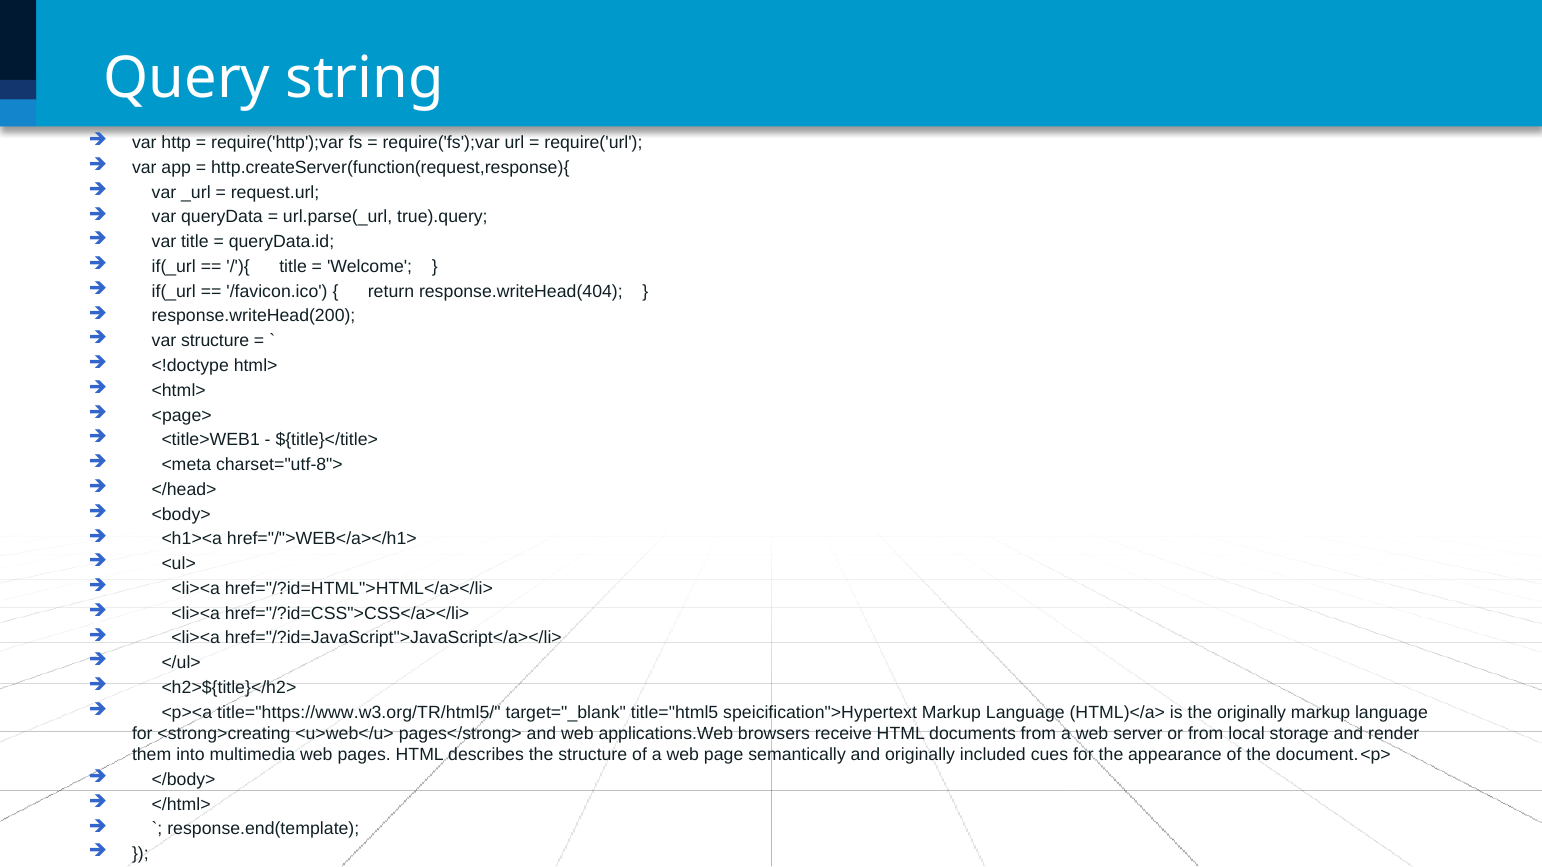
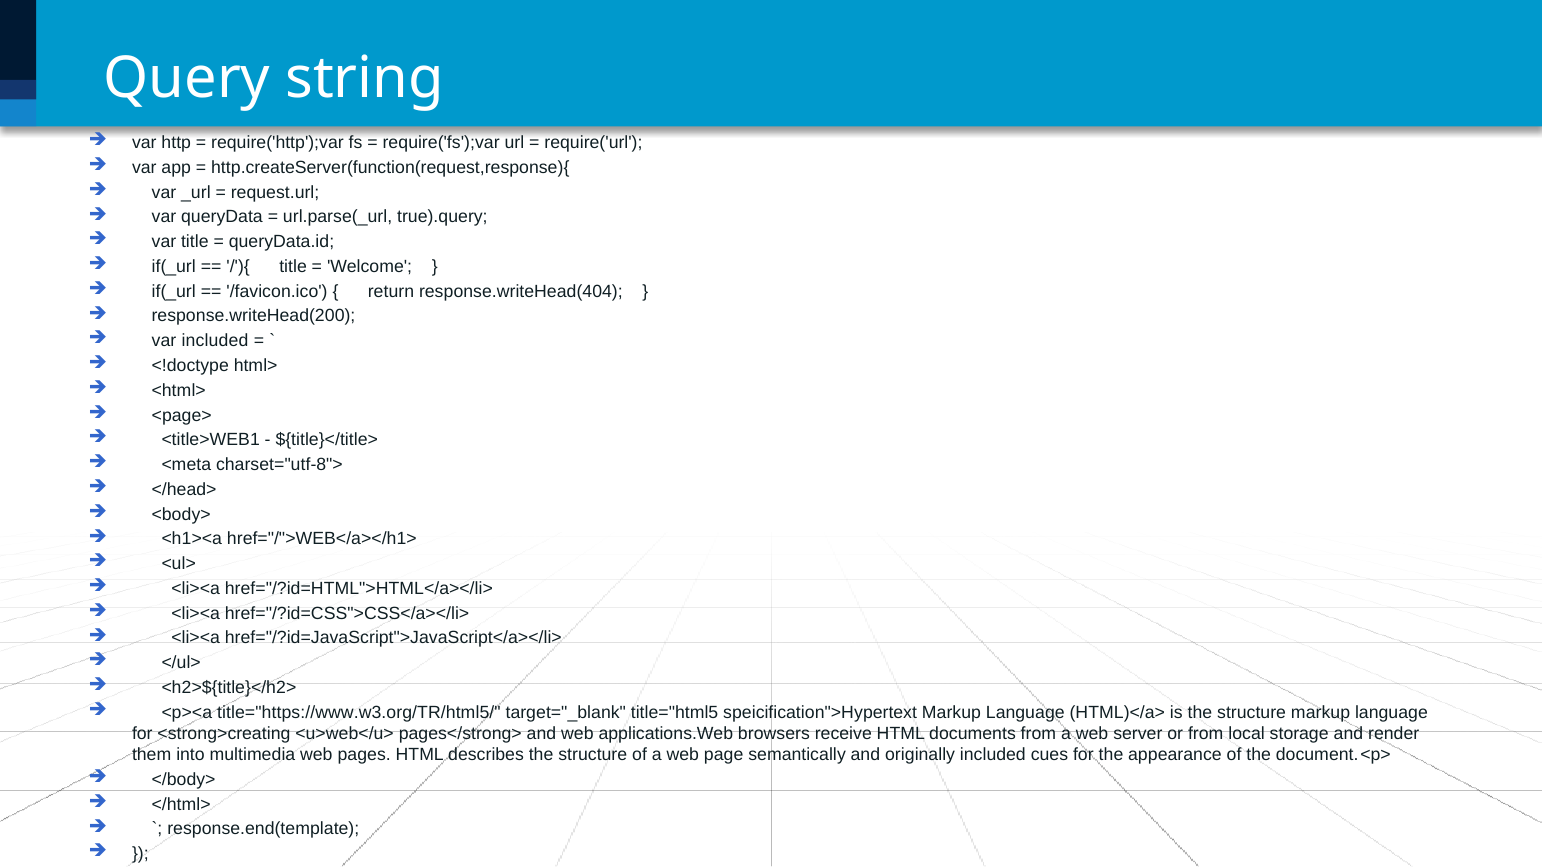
var structure: structure -> included
is the originally: originally -> structure
